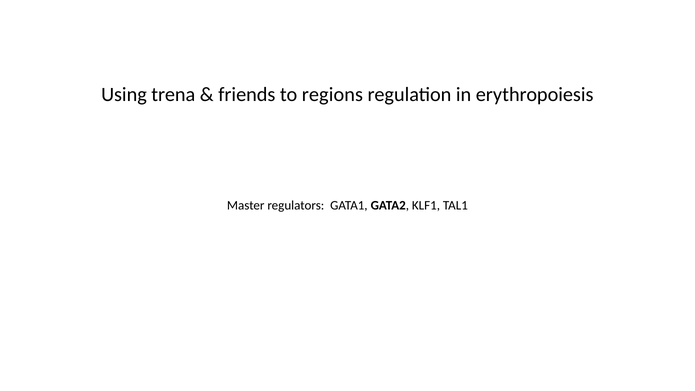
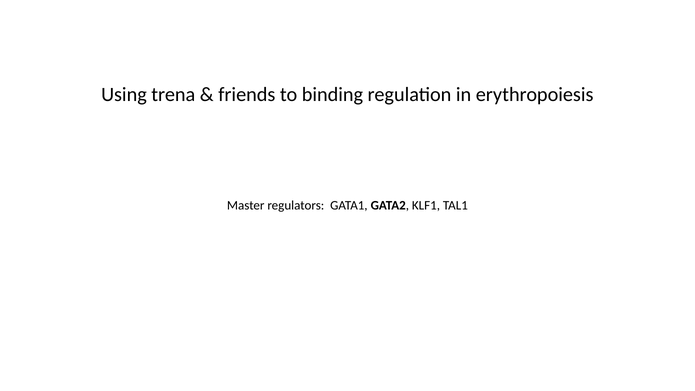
regions: regions -> binding
